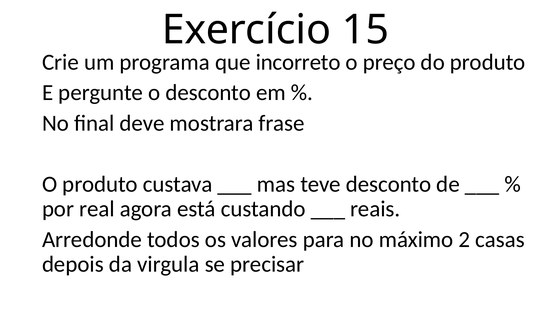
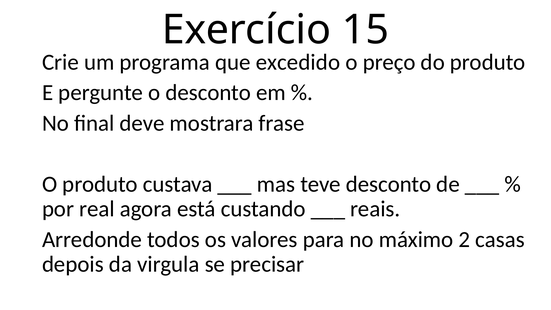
incorreto: incorreto -> excedido
